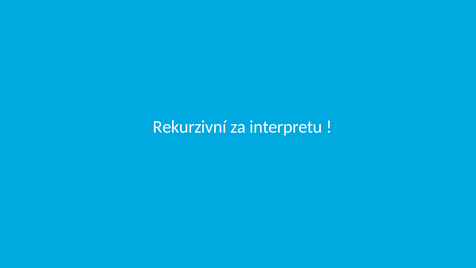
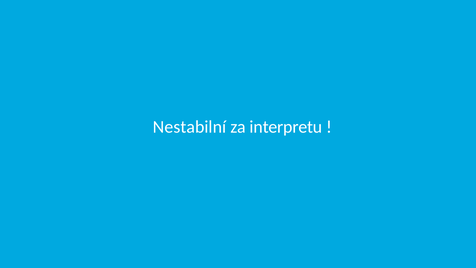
Rekurzivní: Rekurzivní -> Nestabilní
